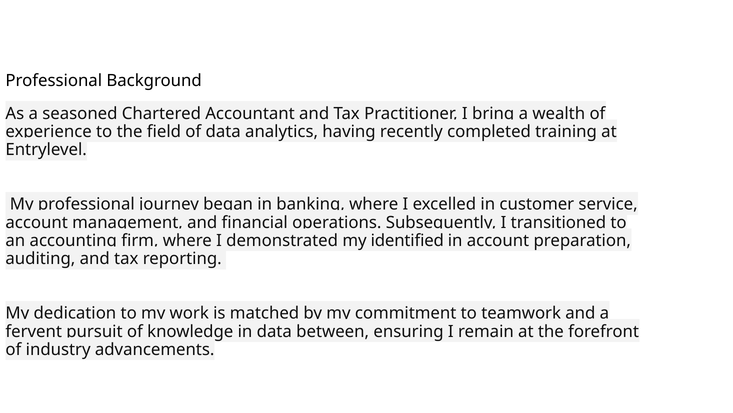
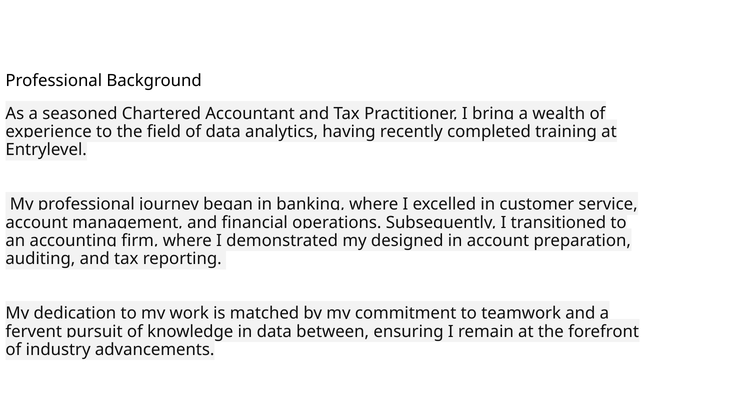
identified: identified -> designed
